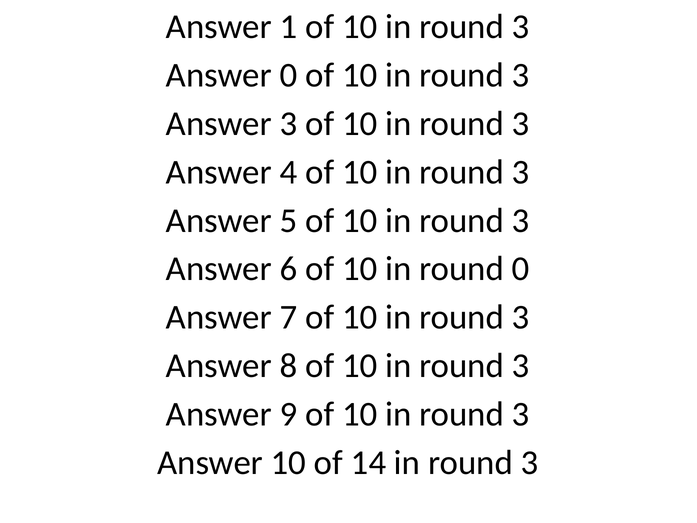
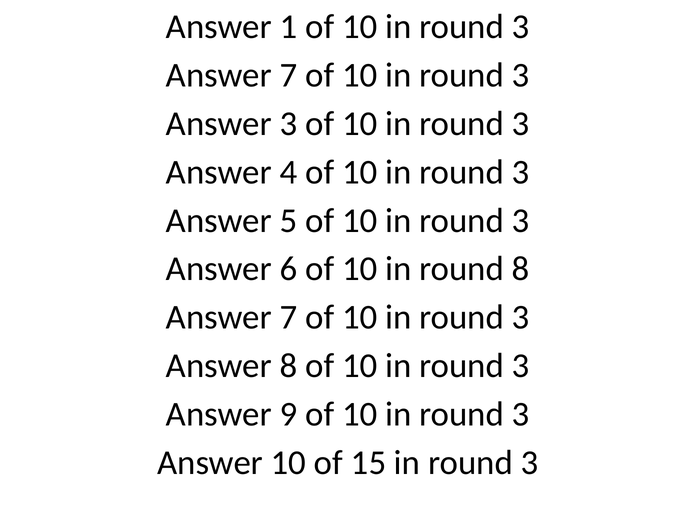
0 at (289, 75): 0 -> 7
round 0: 0 -> 8
14: 14 -> 15
